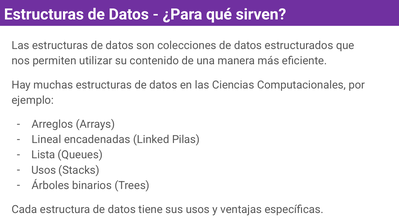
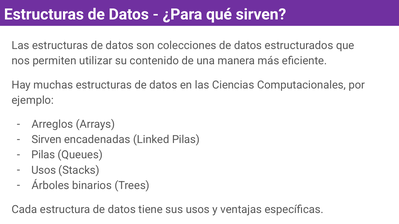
Lineal at (46, 140): Lineal -> Sirven
Lista at (43, 155): Lista -> Pilas
